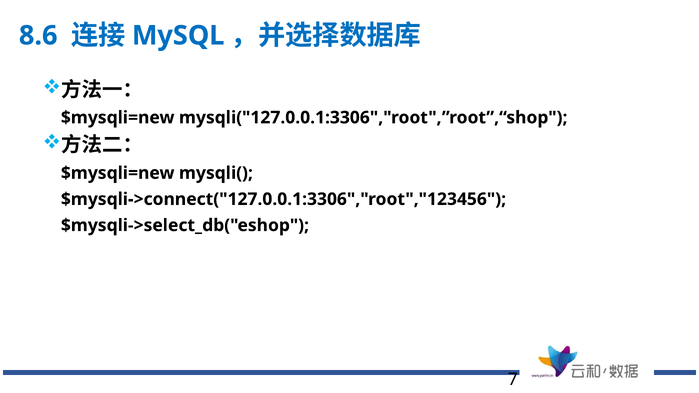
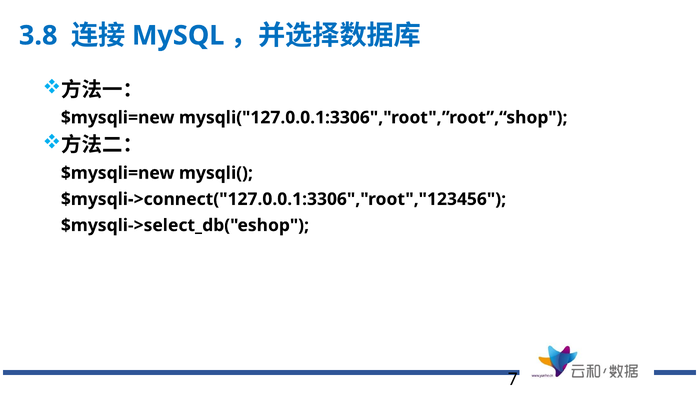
8.6: 8.6 -> 3.8
